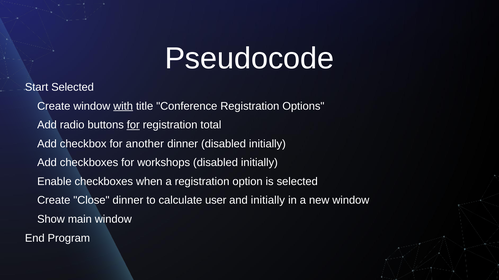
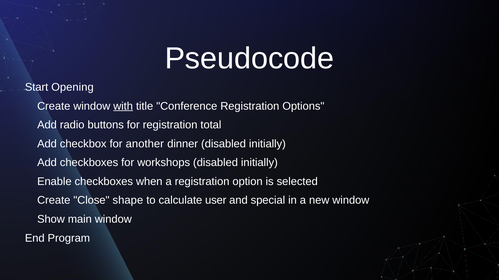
Start Selected: Selected -> Opening
for at (133, 125) underline: present -> none
Close dinner: dinner -> shape
and initially: initially -> special
